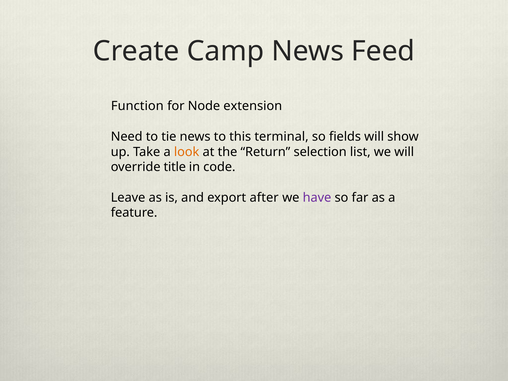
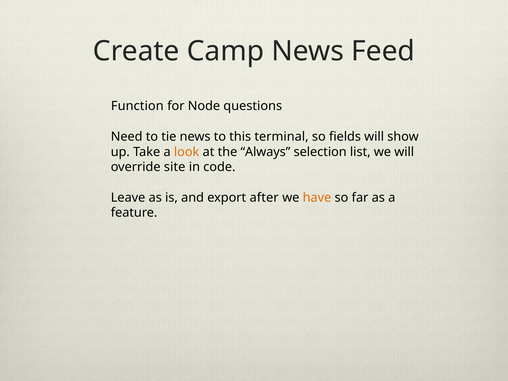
extension: extension -> questions
Return: Return -> Always
title: title -> site
have colour: purple -> orange
